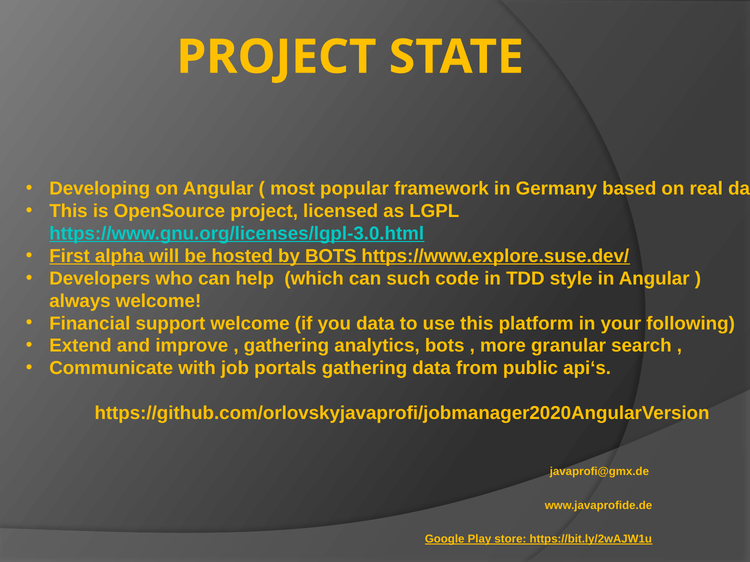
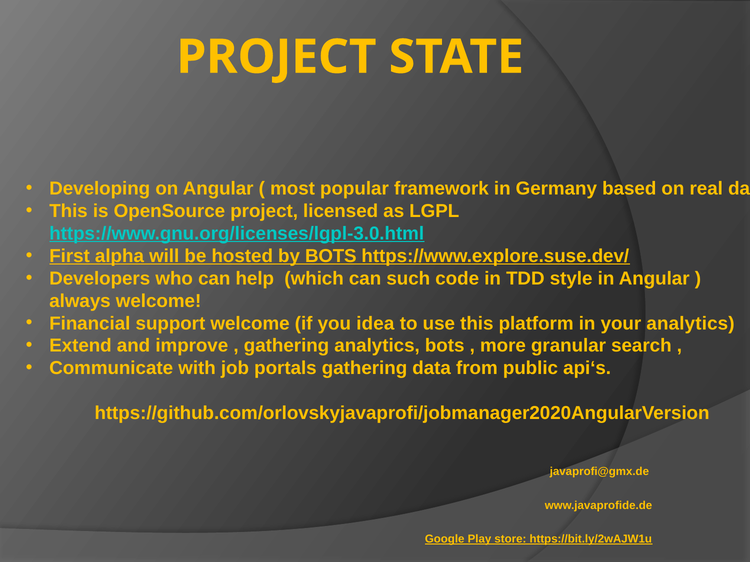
you data: data -> idea
your following: following -> analytics
